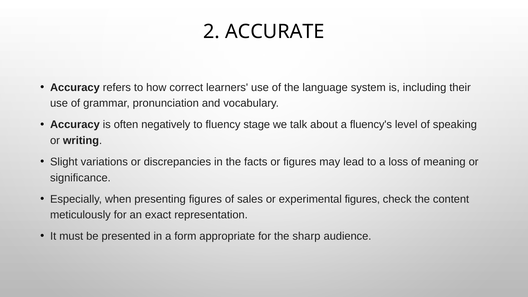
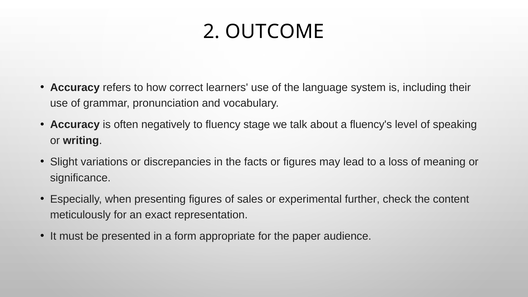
ACCURATE: ACCURATE -> OUTCOME
experimental figures: figures -> further
sharp: sharp -> paper
